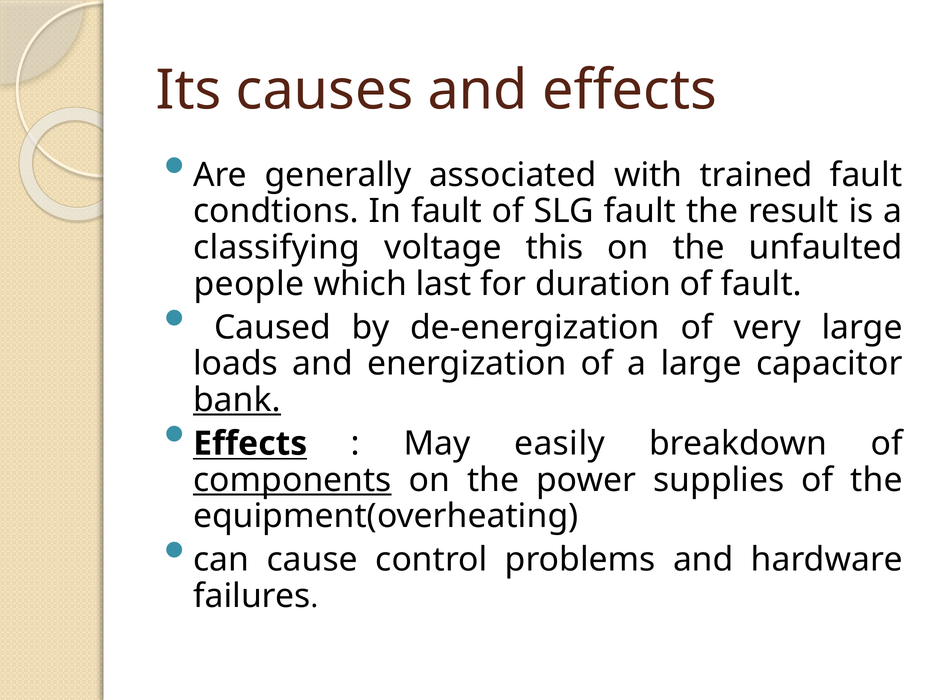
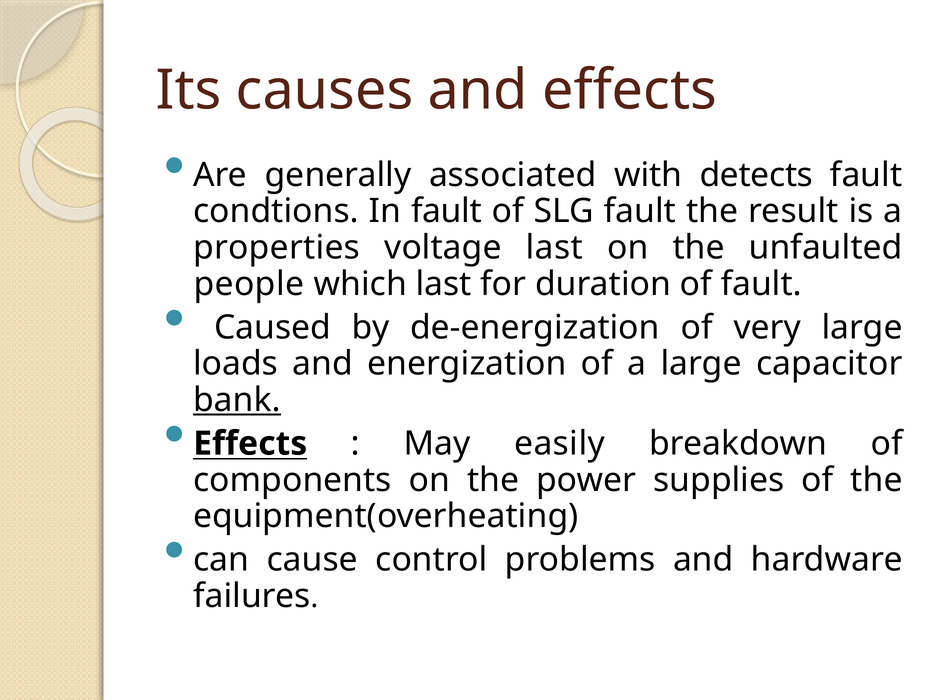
trained: trained -> detects
classifying: classifying -> properties
voltage this: this -> last
components underline: present -> none
